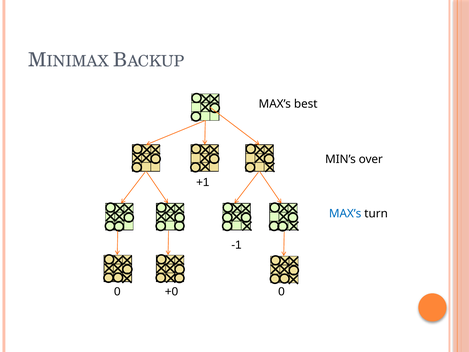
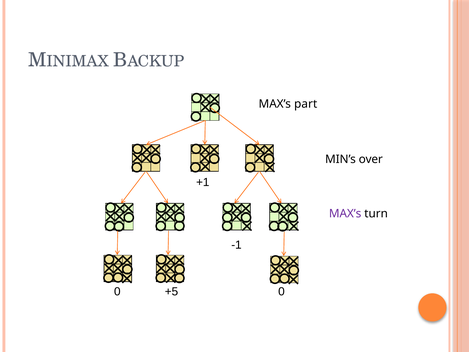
best: best -> part
MAX’s at (345, 213) colour: blue -> purple
+0: +0 -> +5
